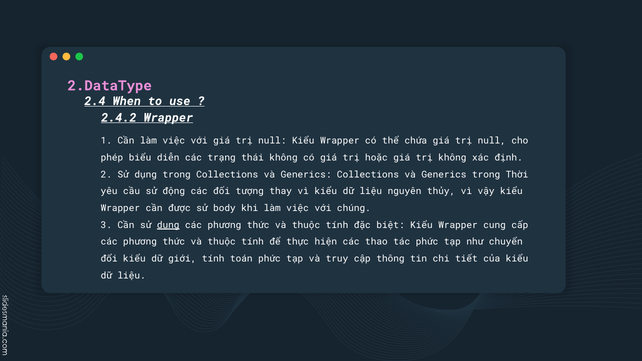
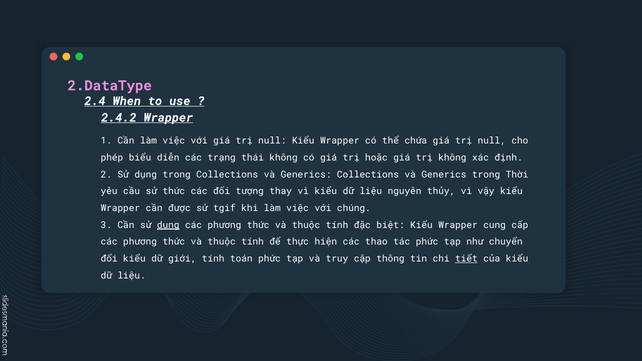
sử động: động -> thức
body: body -> tgif
tiết underline: none -> present
